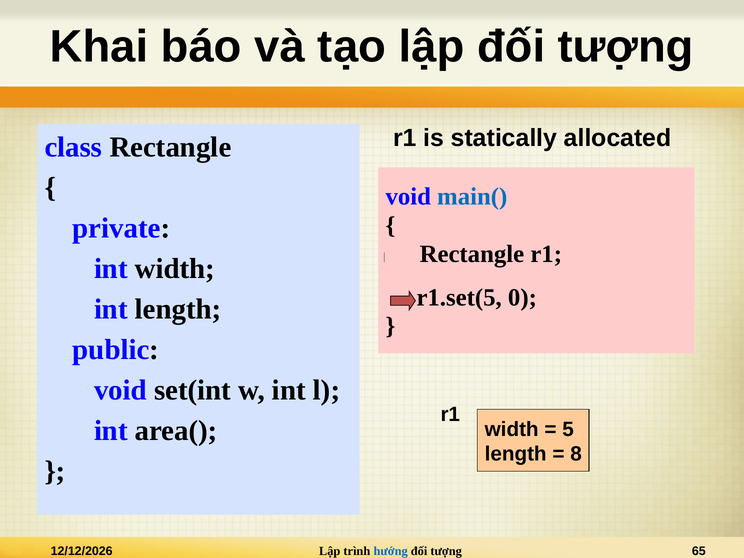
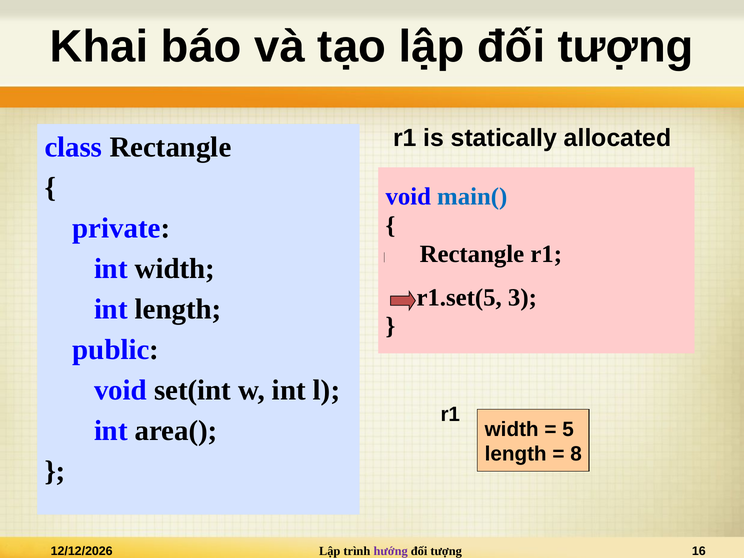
0: 0 -> 3
hướng colour: blue -> purple
65: 65 -> 16
